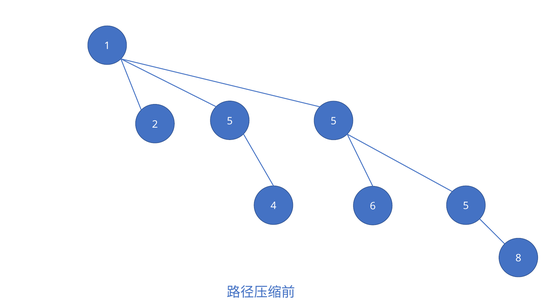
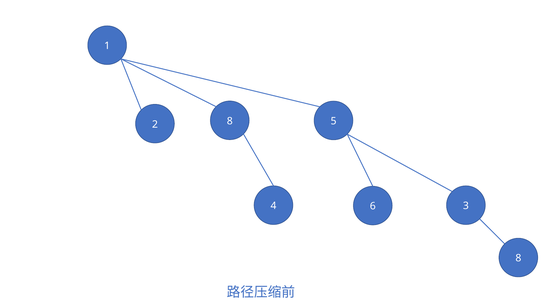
2 5: 5 -> 8
6 5: 5 -> 3
